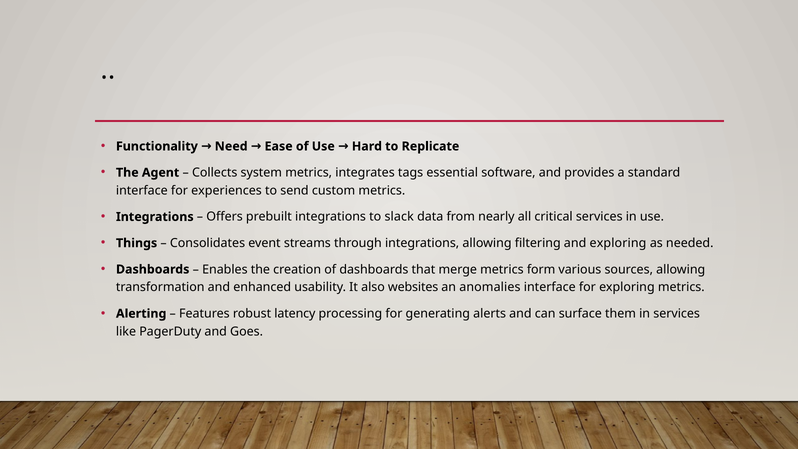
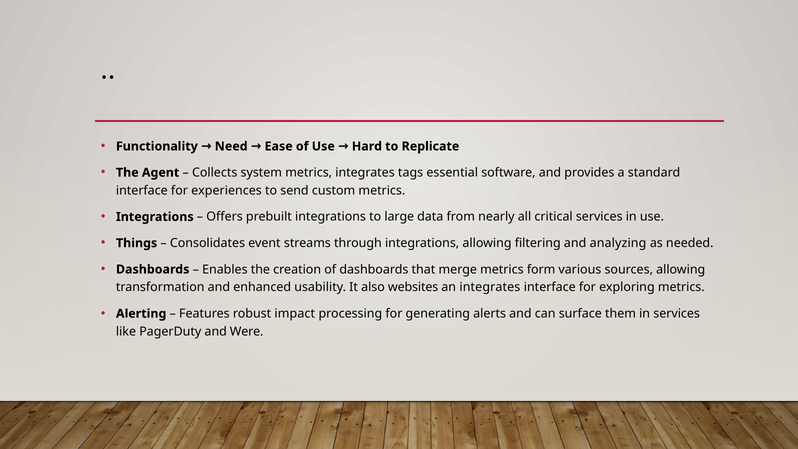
slack: slack -> large
and exploring: exploring -> analyzing
an anomalies: anomalies -> integrates
latency: latency -> impact
Goes: Goes -> Were
